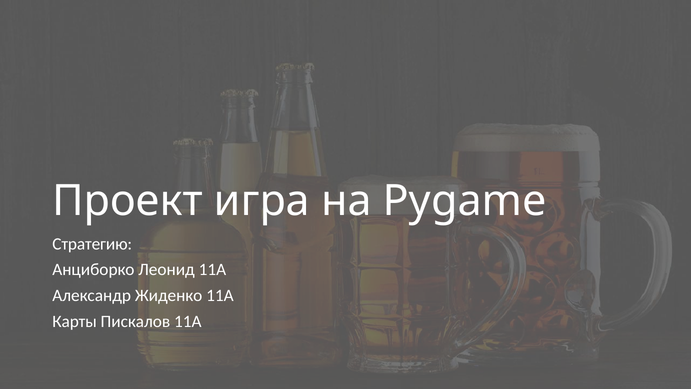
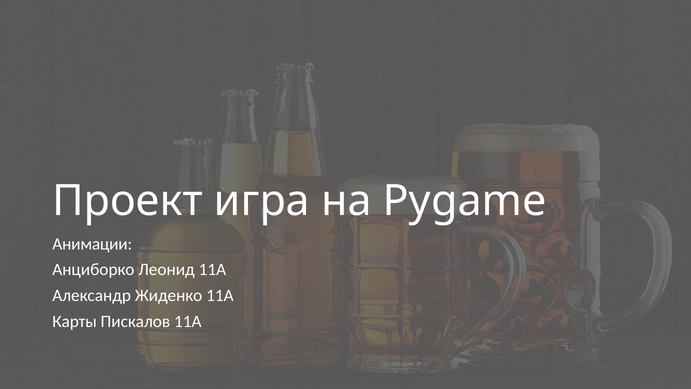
Стратегию: Стратегию -> Анимации
